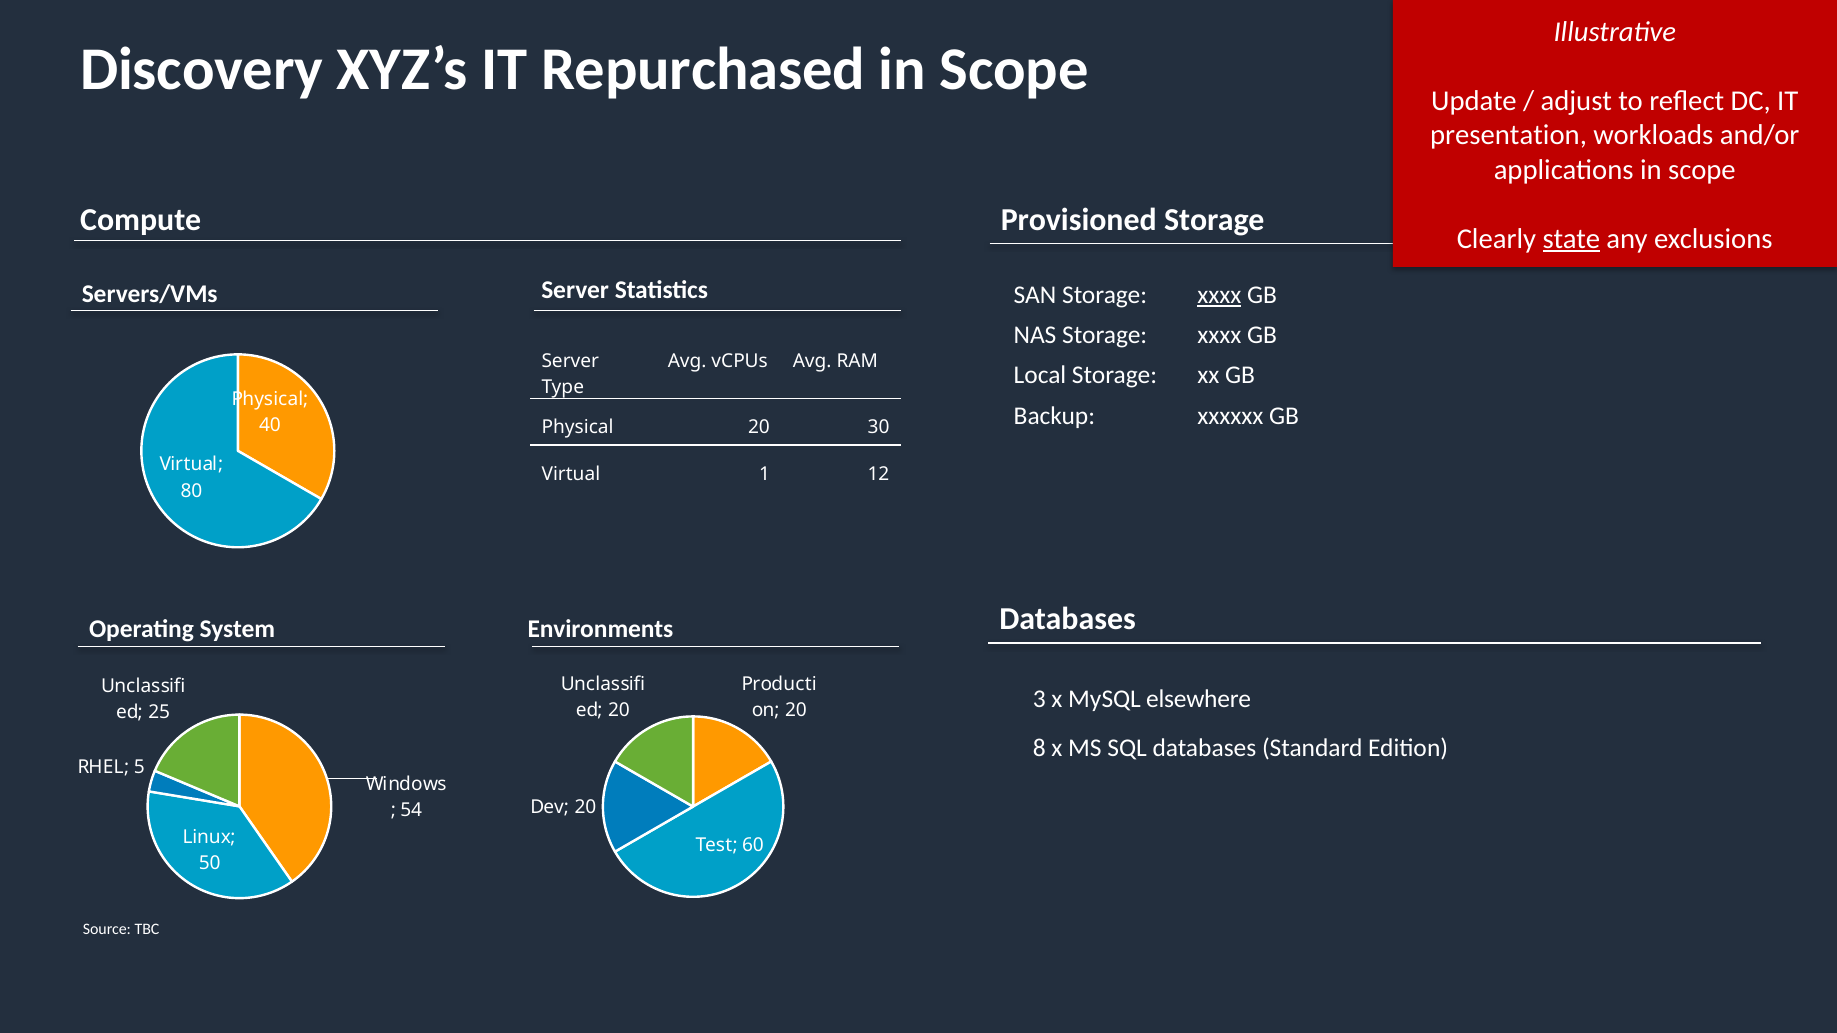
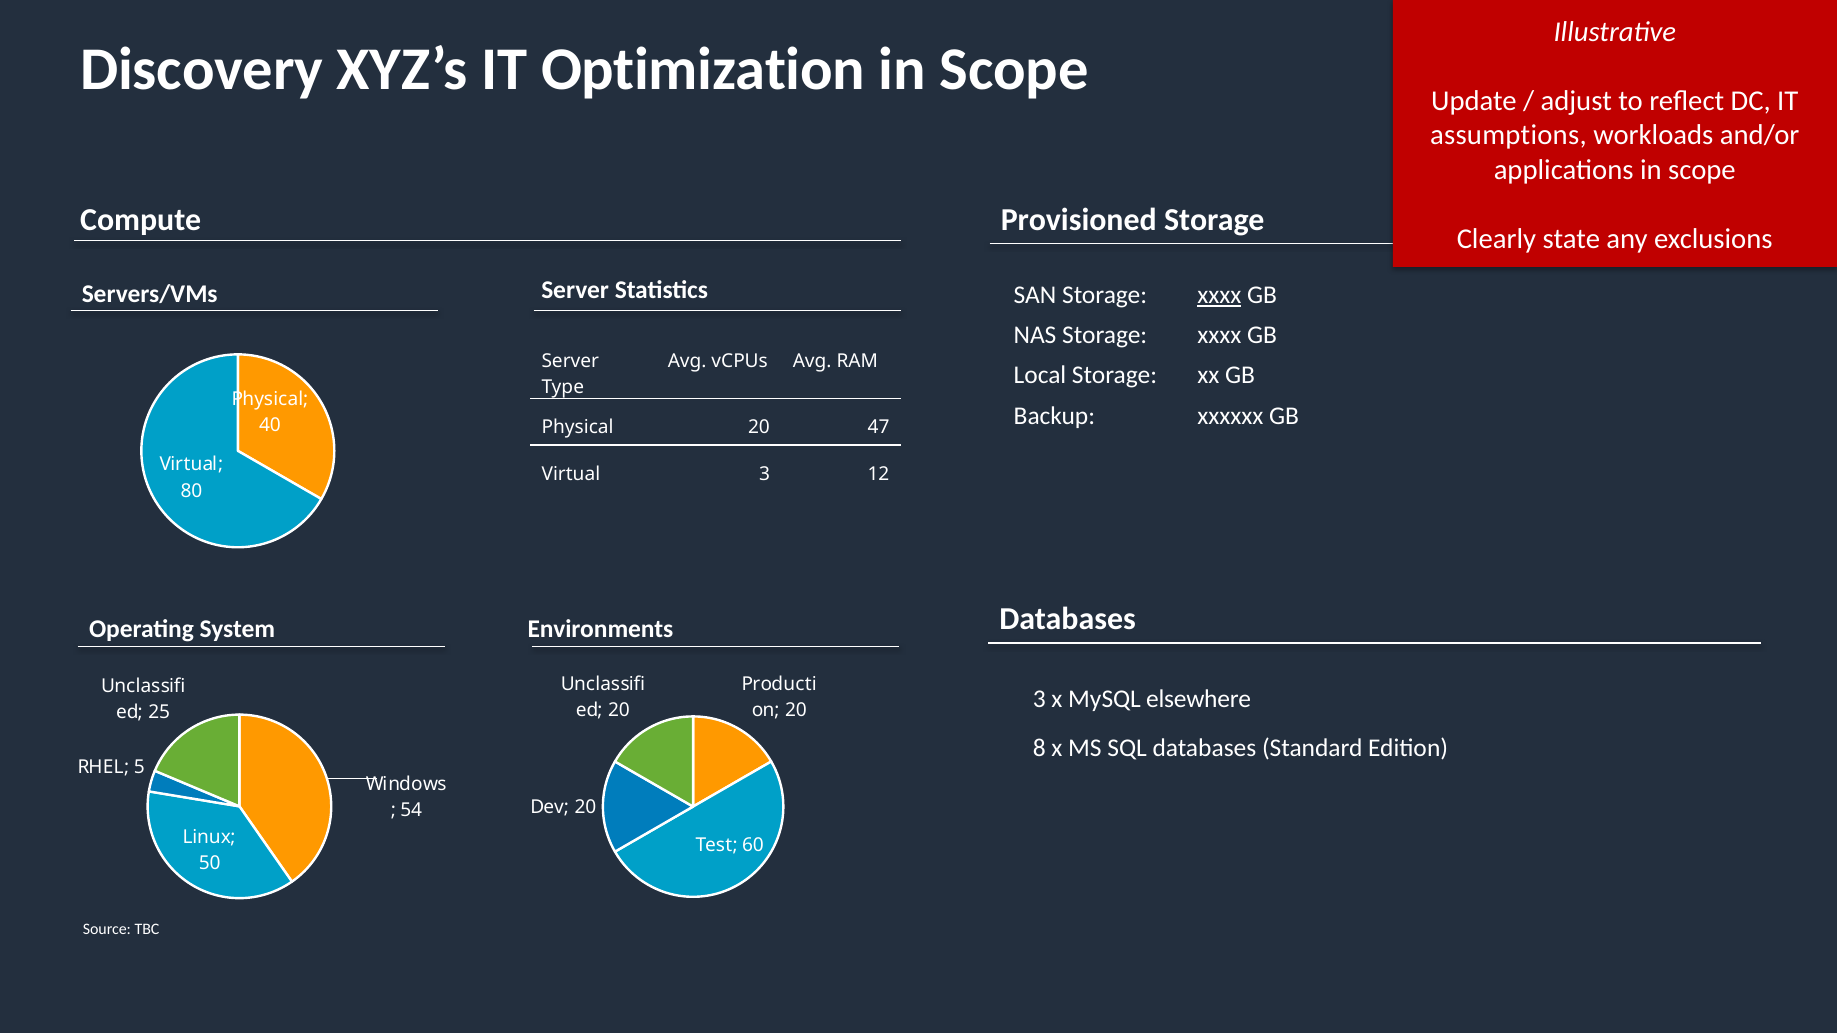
Repurchased: Repurchased -> Optimization
presentation: presentation -> assumptions
state underline: present -> none
30: 30 -> 47
Virtual 1: 1 -> 3
